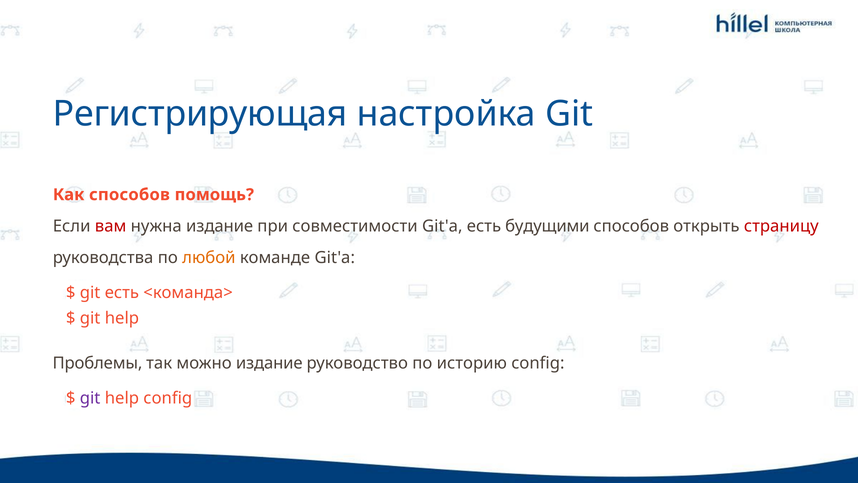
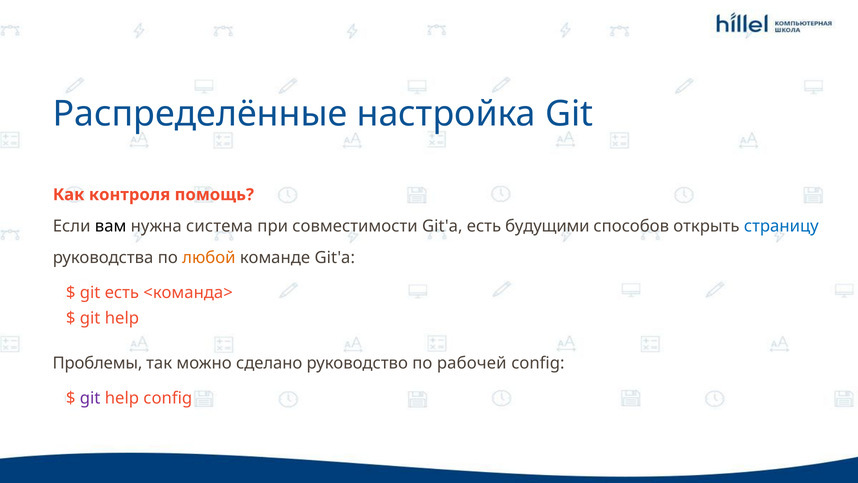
Регистрирующая: Регистрирующая -> Распределённые
Как способов: способов -> контроля
вам colour: red -> black
нужна издание: издание -> система
страницу colour: red -> blue
можно издание: издание -> сделано
историю: историю -> рабочей
